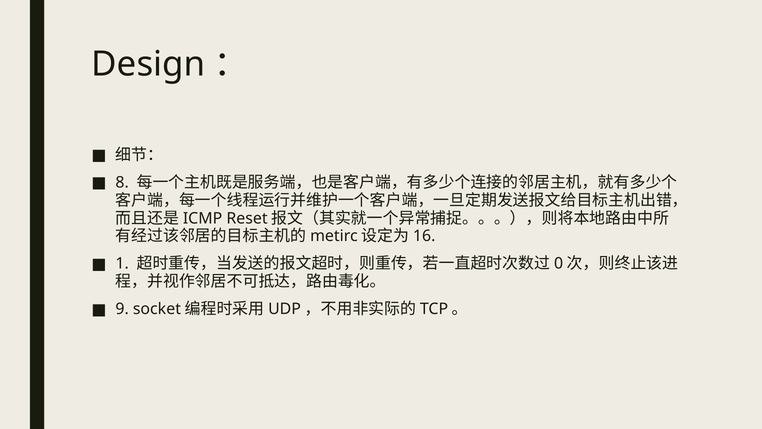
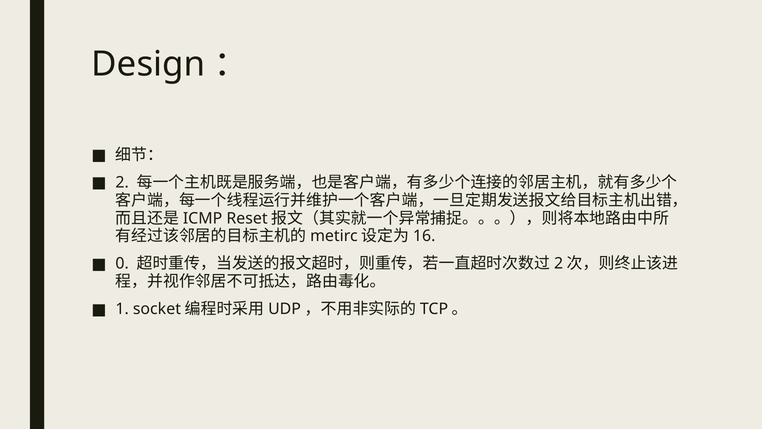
8 at (122, 182): 8 -> 2
1: 1 -> 0
0 at (559, 263): 0 -> 2
9: 9 -> 1
